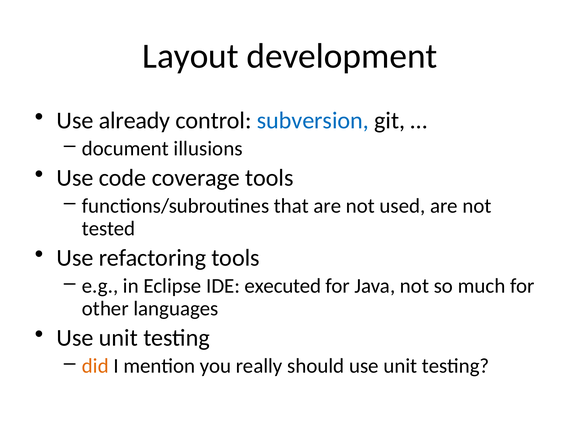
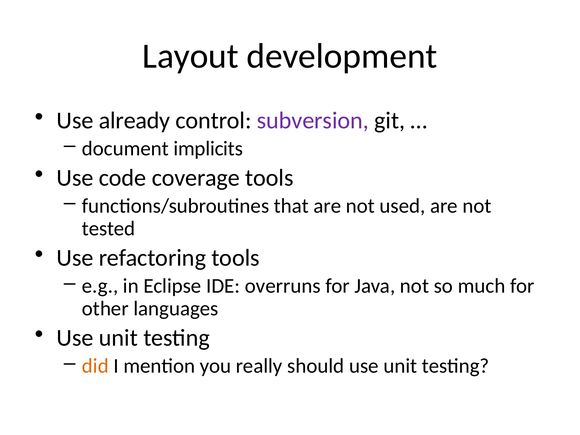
subversion colour: blue -> purple
illusions: illusions -> implicits
executed: executed -> overruns
